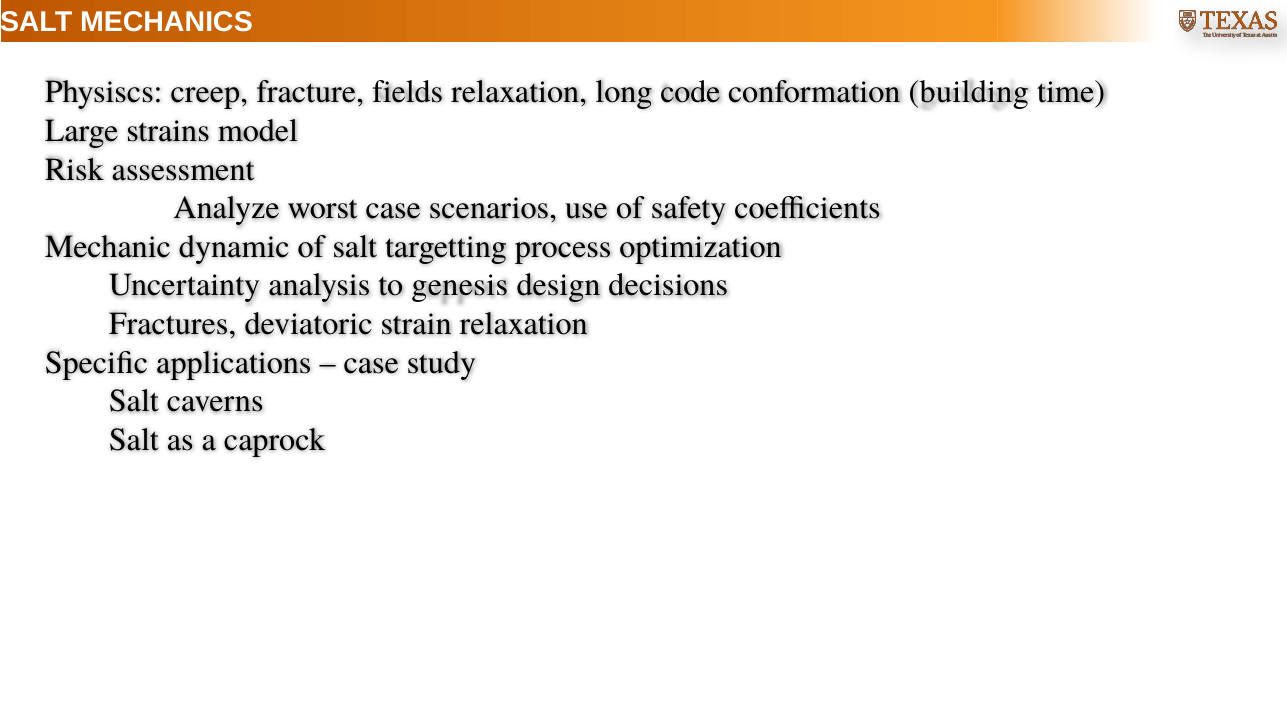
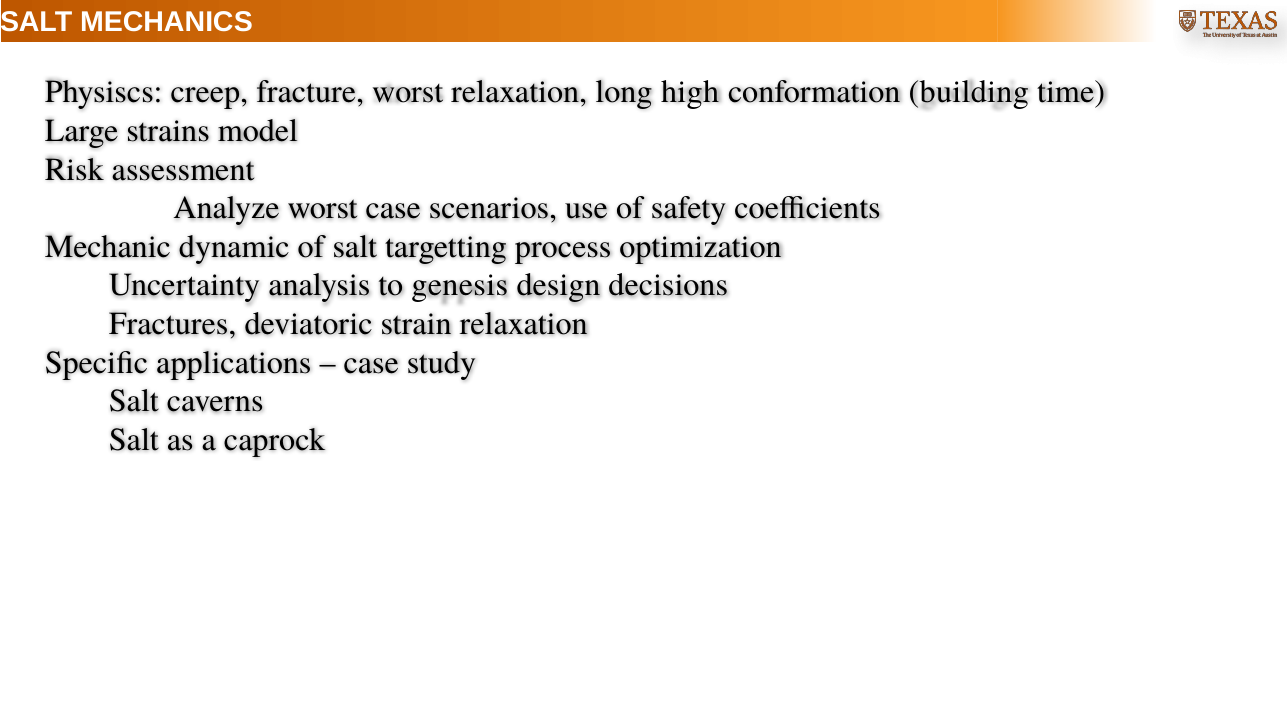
fracture fields: fields -> worst
code: code -> high
